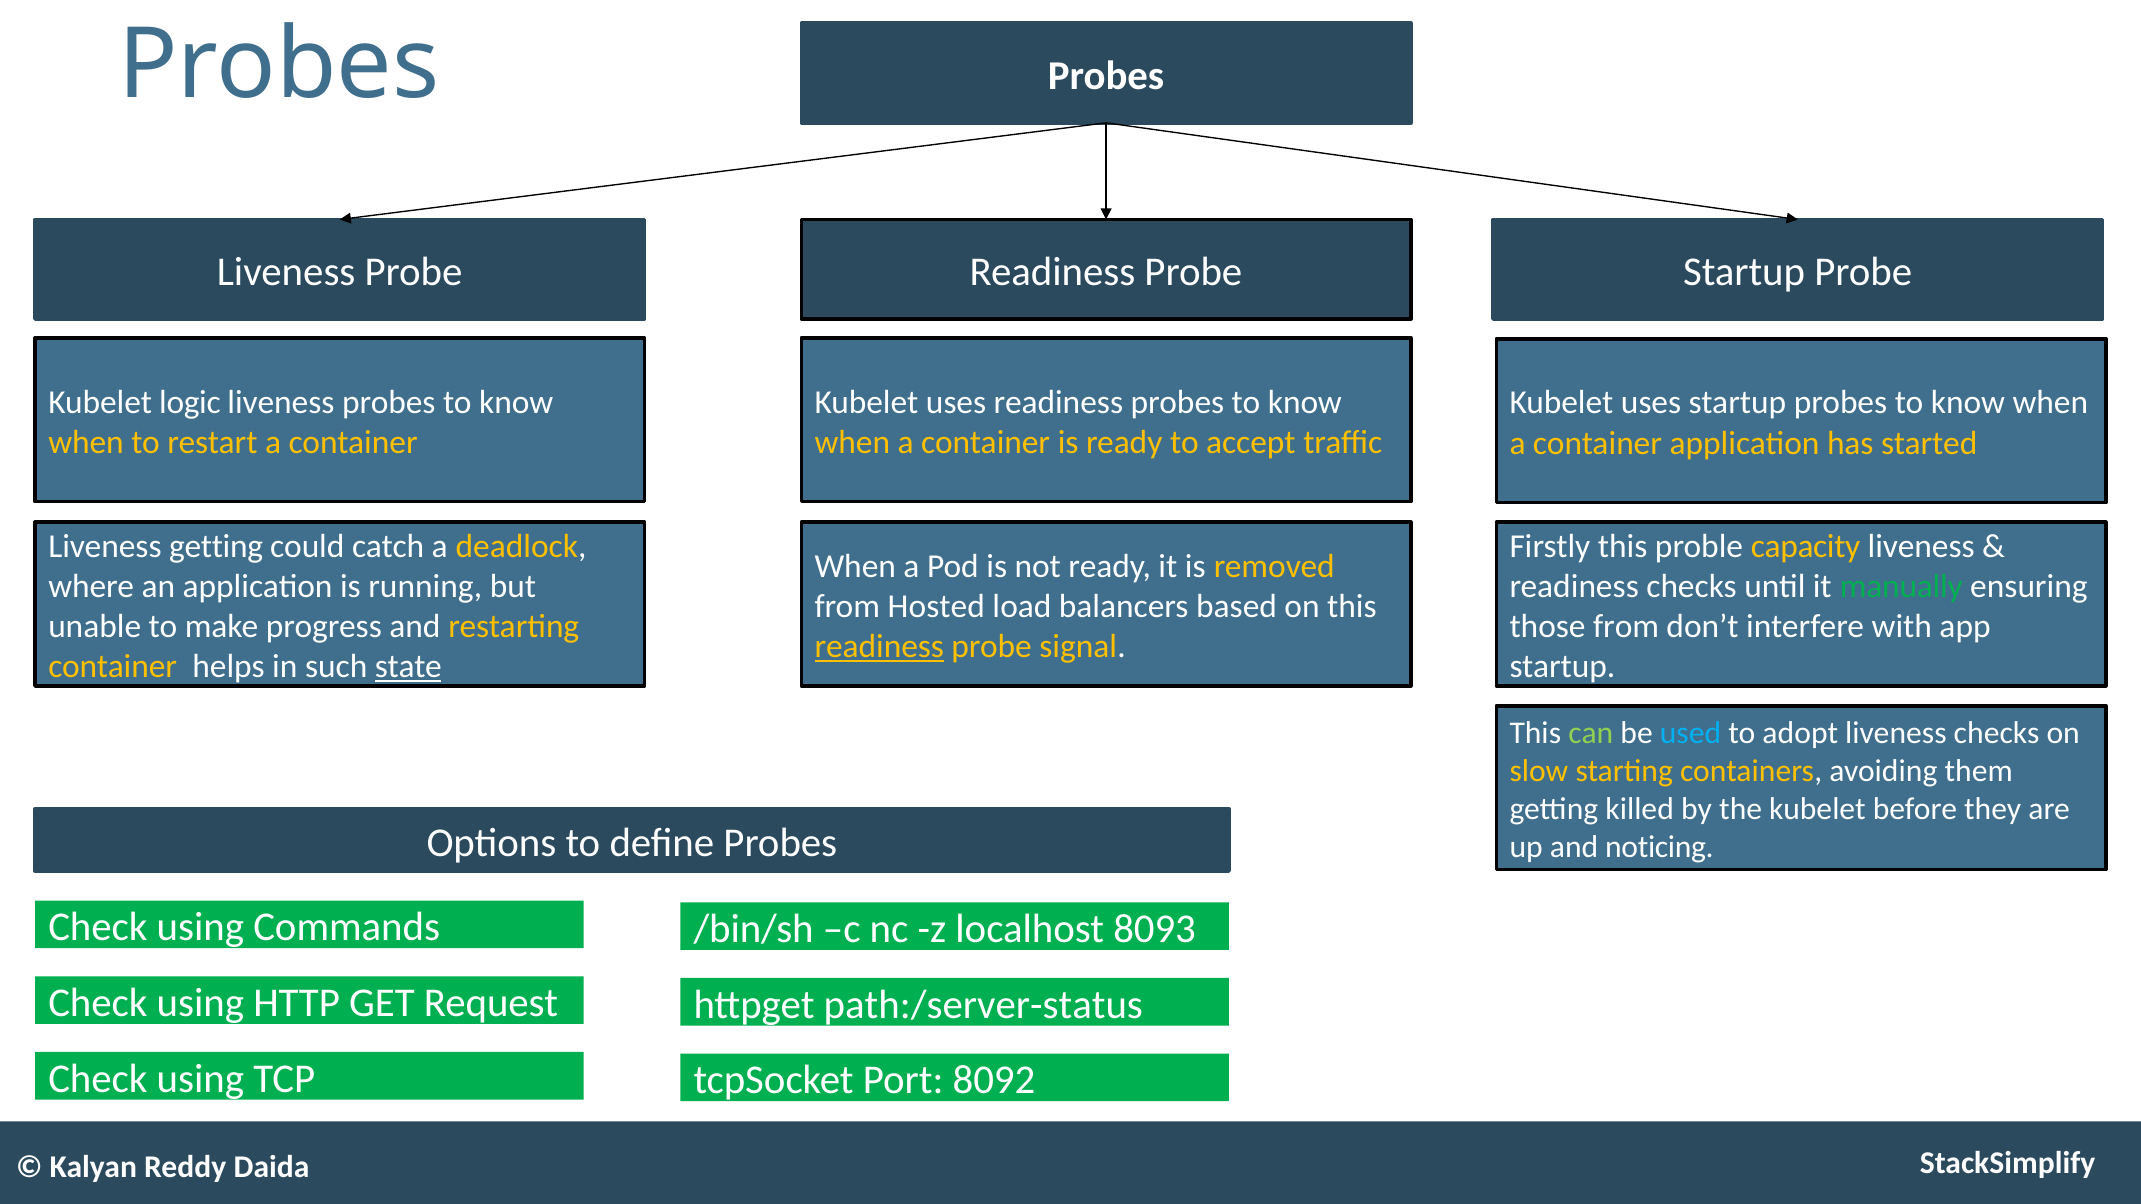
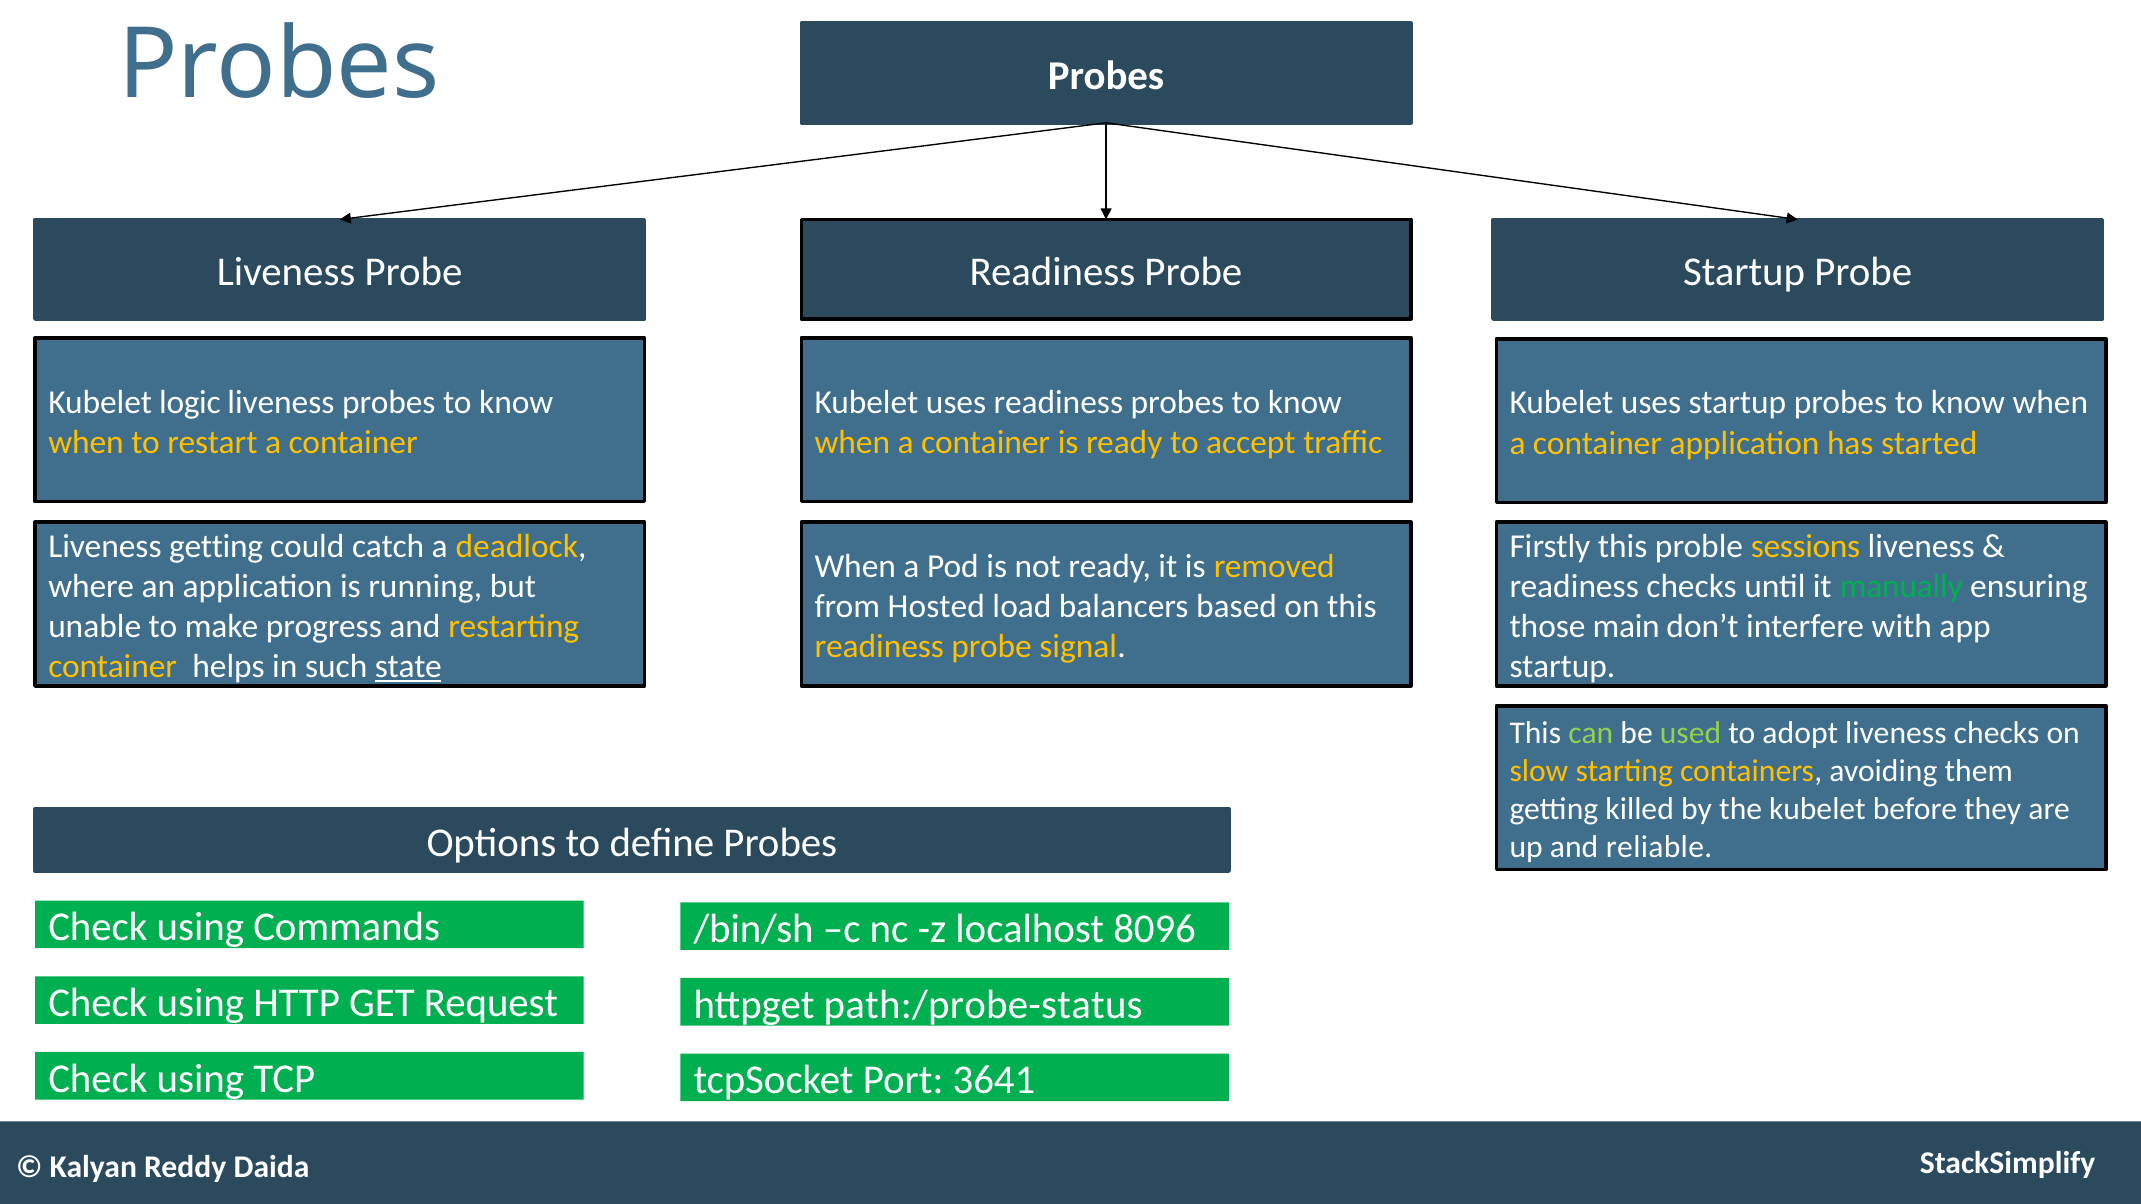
capacity: capacity -> sessions
those from: from -> main
readiness at (879, 647) underline: present -> none
used colour: light blue -> light green
noticing: noticing -> reliable
8093: 8093 -> 8096
path:/server-status: path:/server-status -> path:/probe-status
8092: 8092 -> 3641
